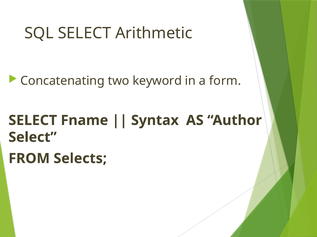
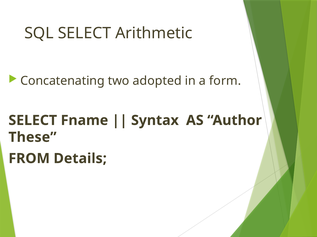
keyword: keyword -> adopted
Select at (33, 138): Select -> These
Selects: Selects -> Details
